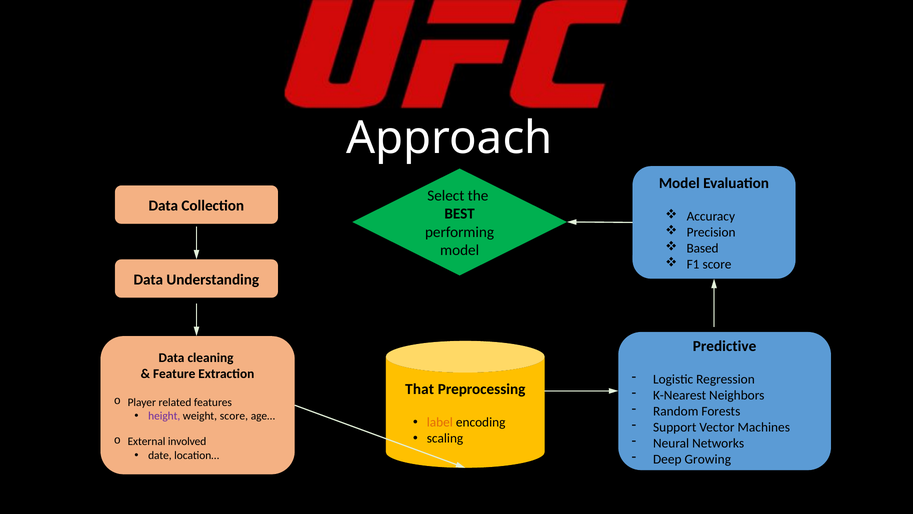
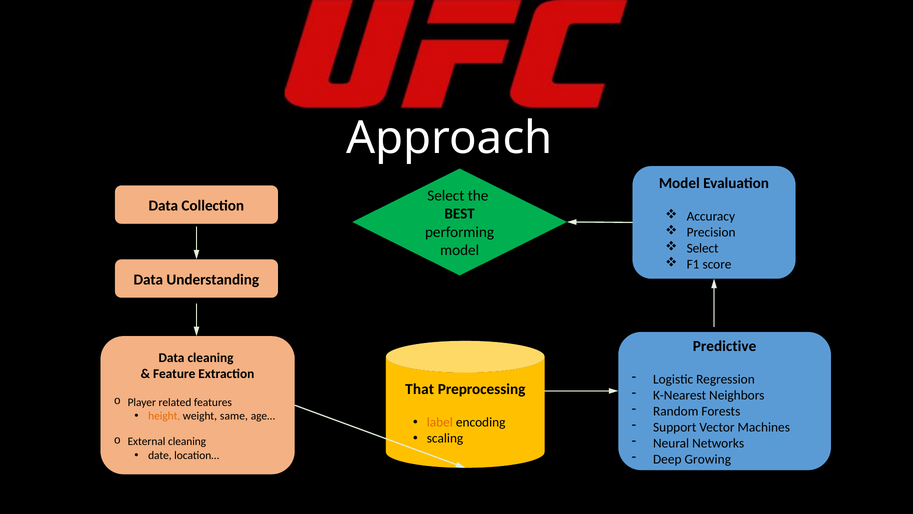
Based at (703, 248): Based -> Select
height colour: purple -> orange
weight score: score -> same
External involved: involved -> cleaning
